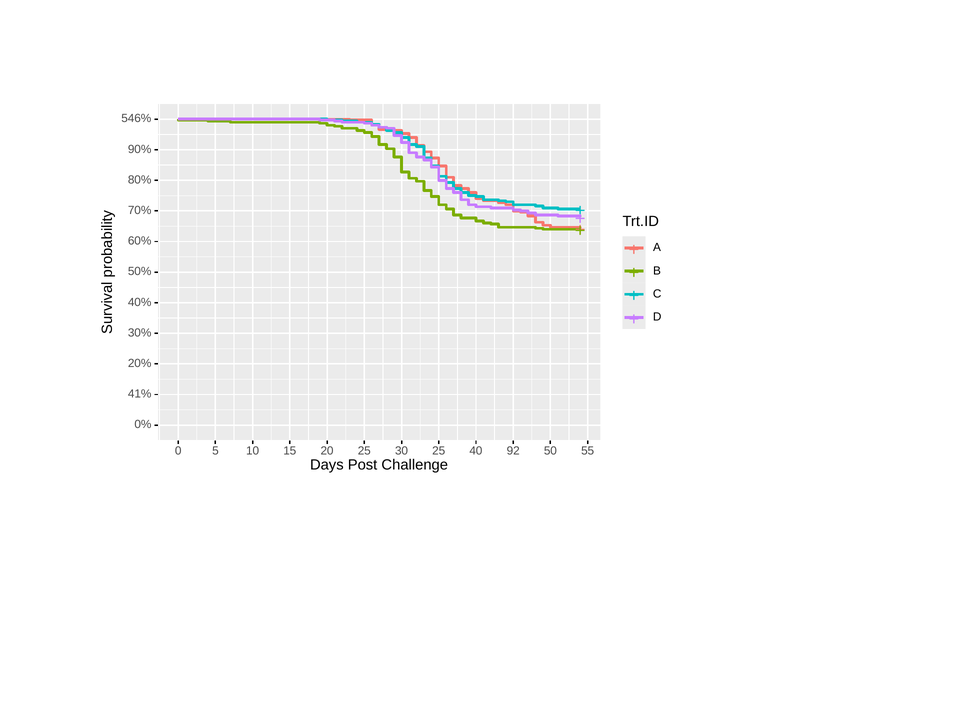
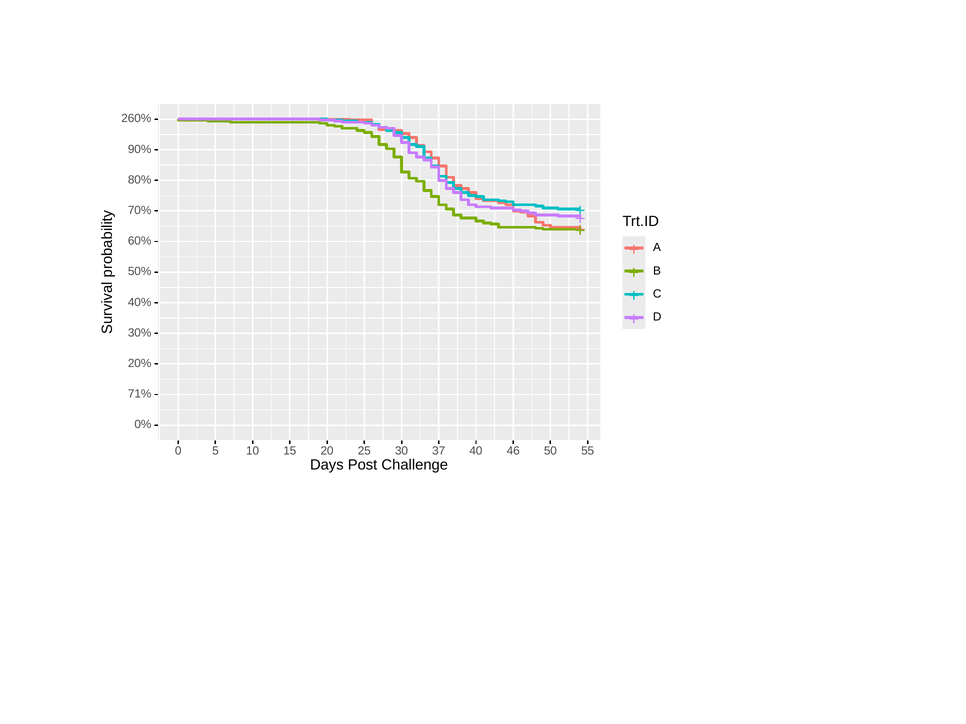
546%: 546% -> 260%
41%: 41% -> 71%
30 25: 25 -> 37
92: 92 -> 46
